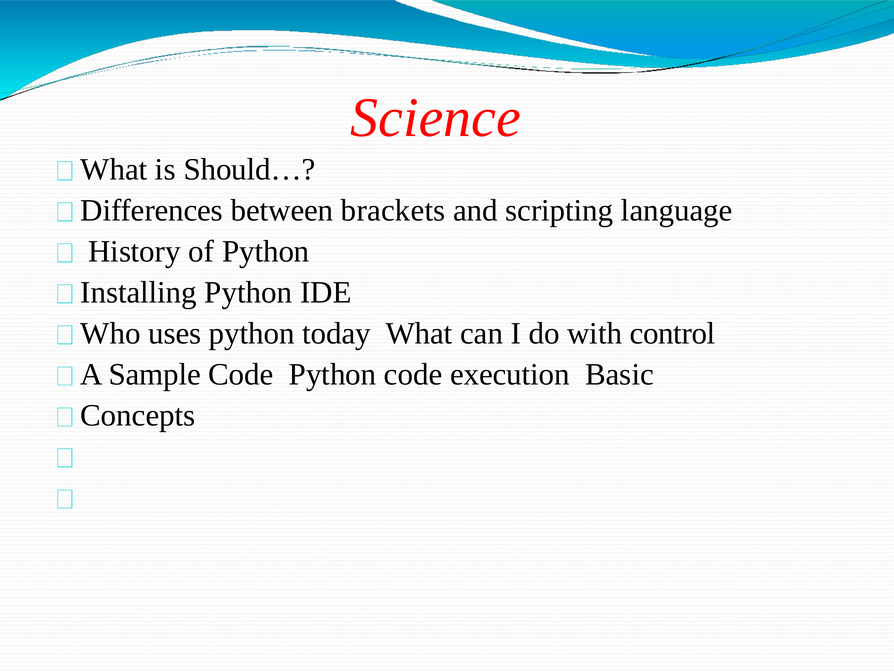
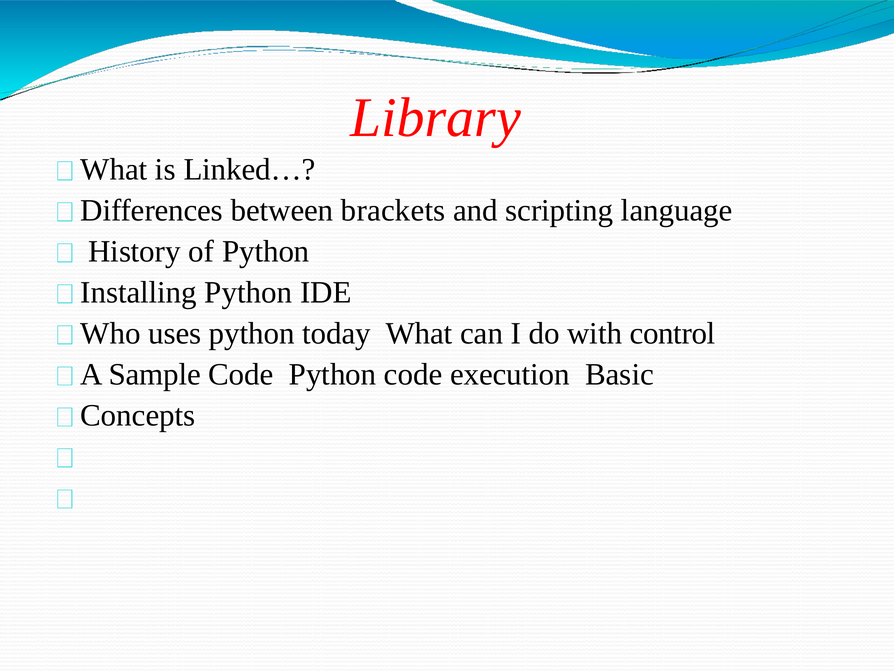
Science: Science -> Library
Should…: Should… -> Linked…
